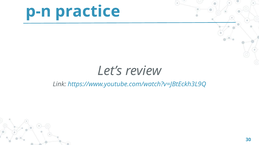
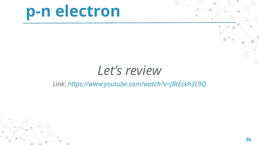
practice: practice -> electron
